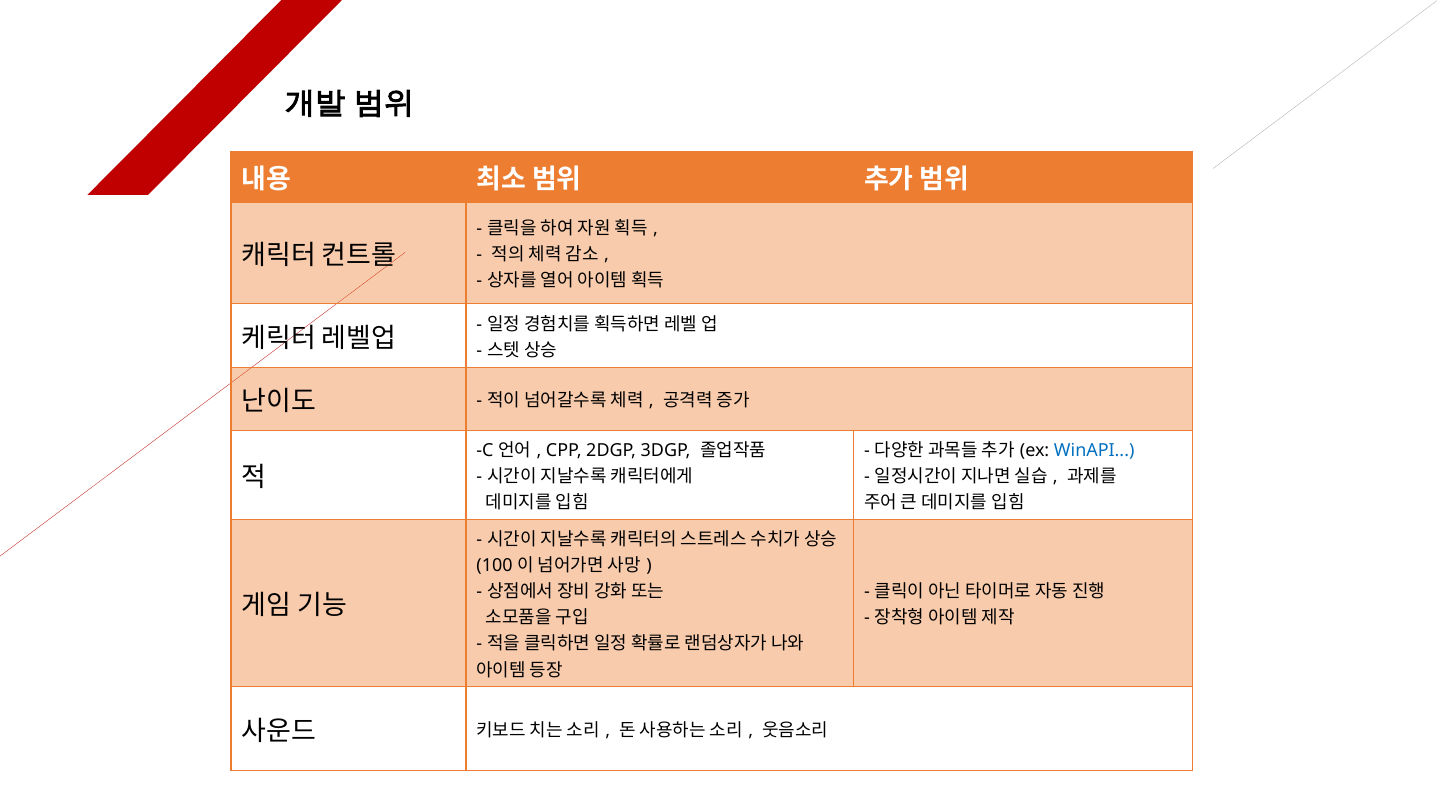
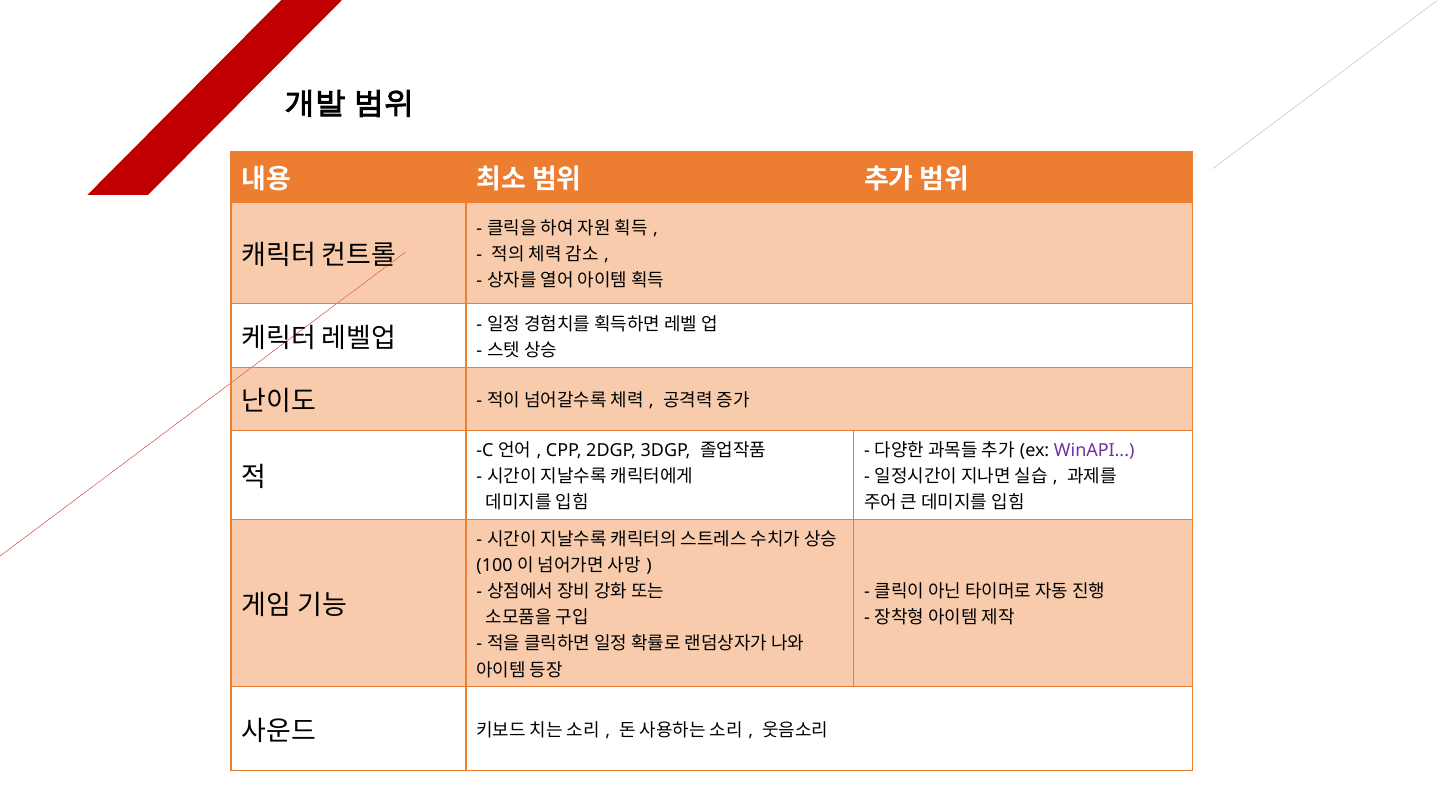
WinAPI colour: blue -> purple
